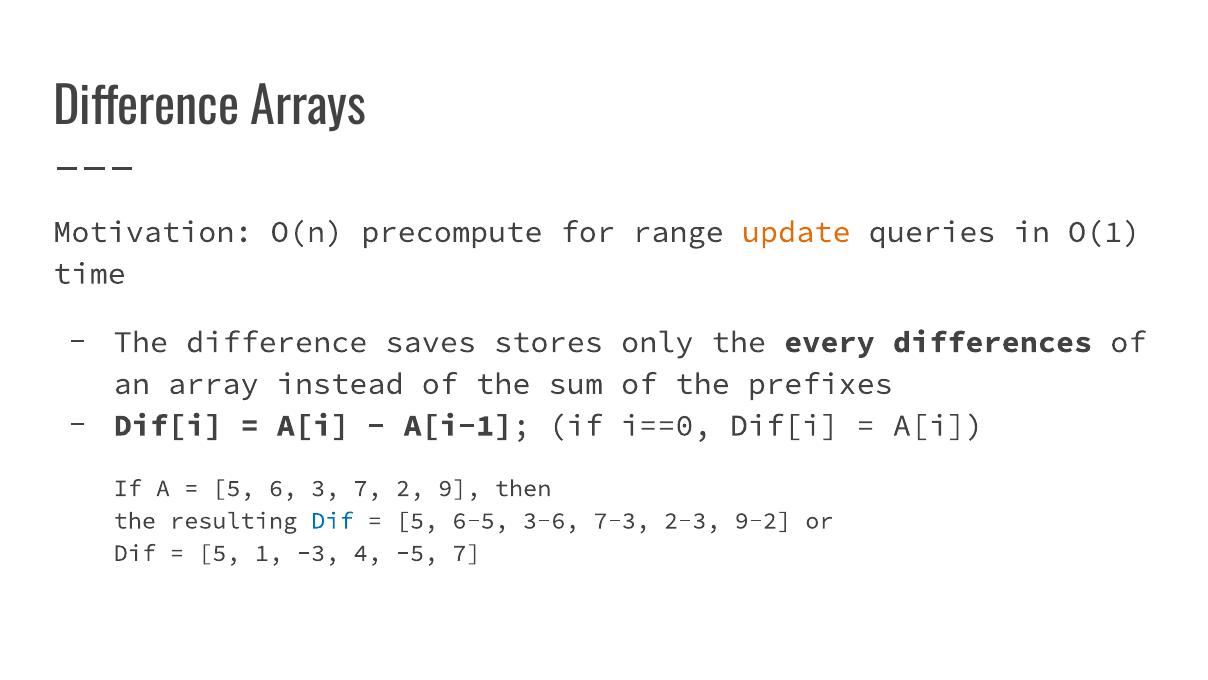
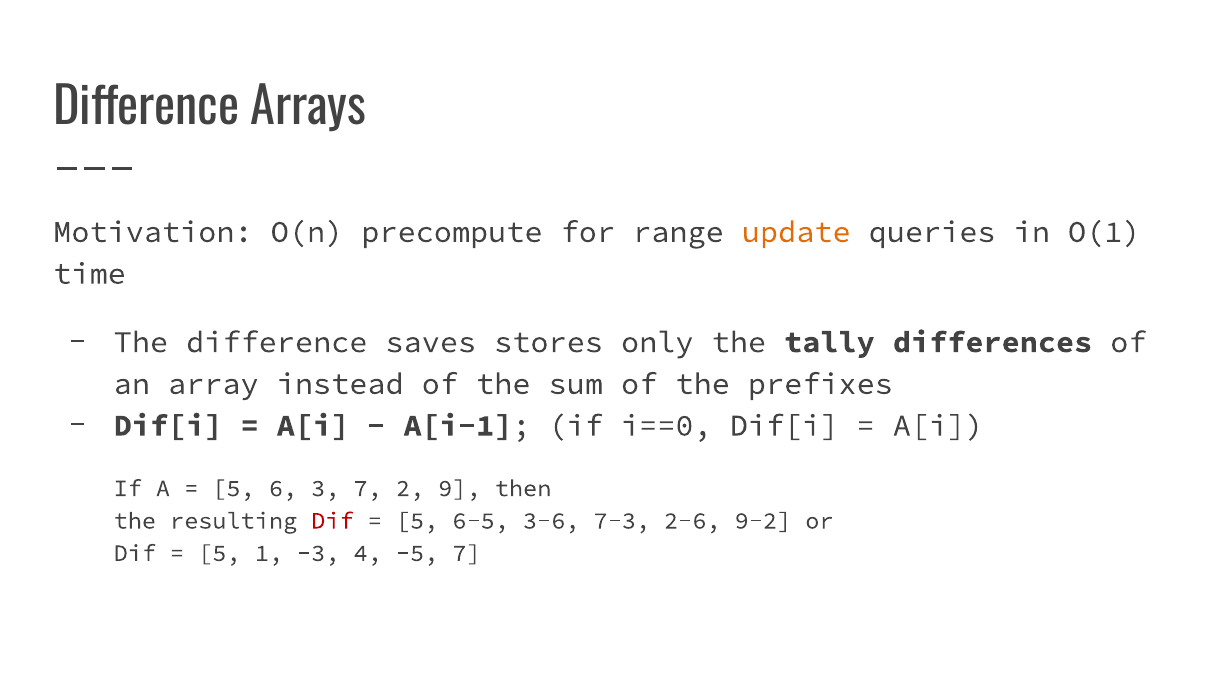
every: every -> tally
Dif at (332, 520) colour: blue -> red
2-3: 2-3 -> 2-6
